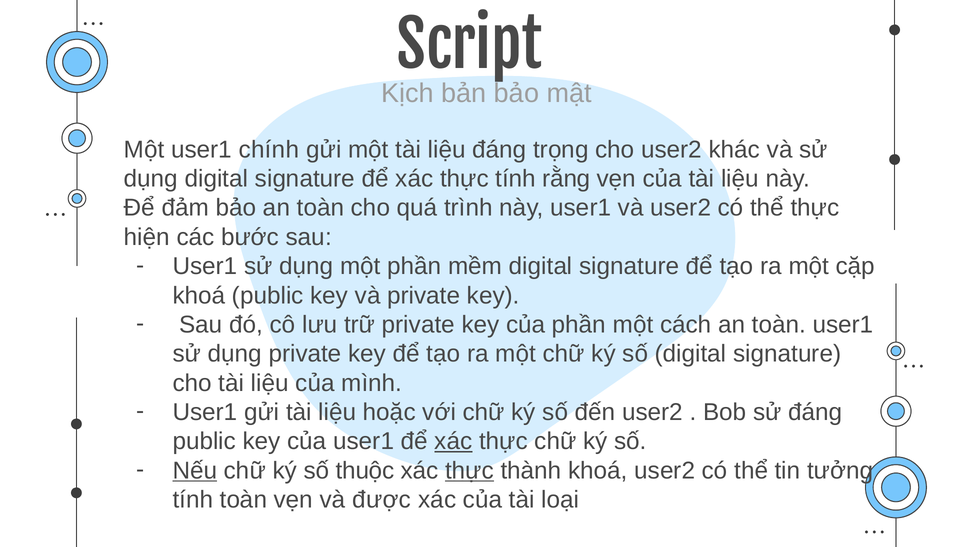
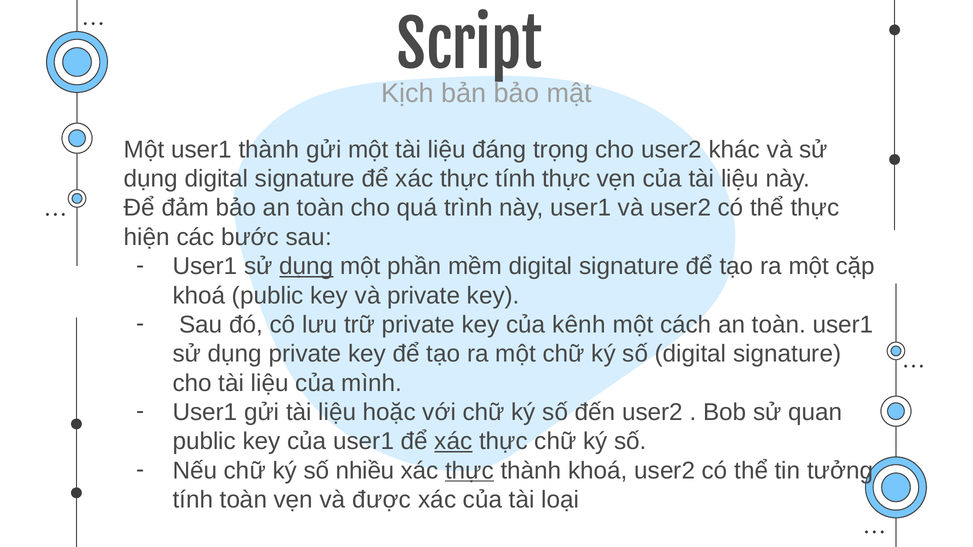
user1 chính: chính -> thành
tính rằng: rằng -> thực
dụng at (306, 266) underline: none -> present
của phần: phần -> kênh
sử đáng: đáng -> quan
Nếu underline: present -> none
thuộc: thuộc -> nhiều
